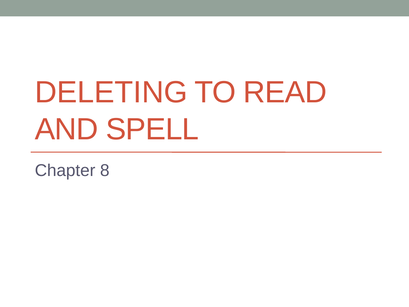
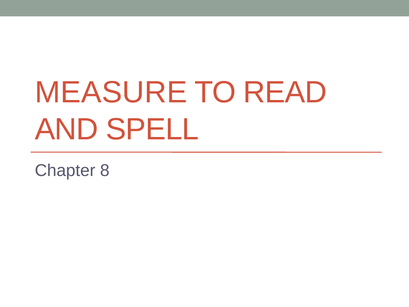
DELETING: DELETING -> MEASURE
